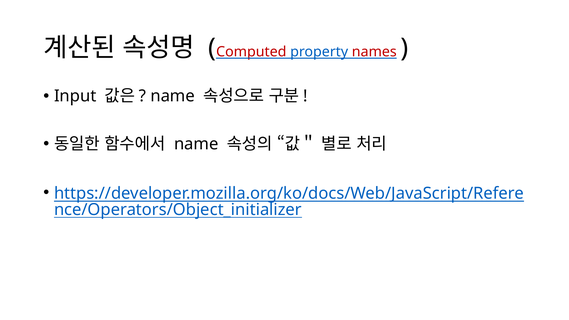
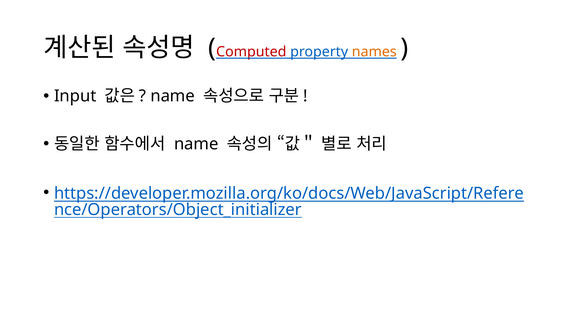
names colour: red -> orange
